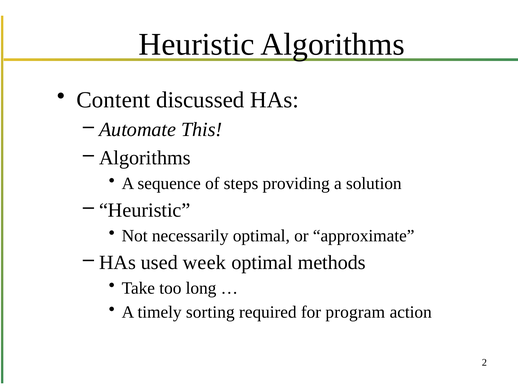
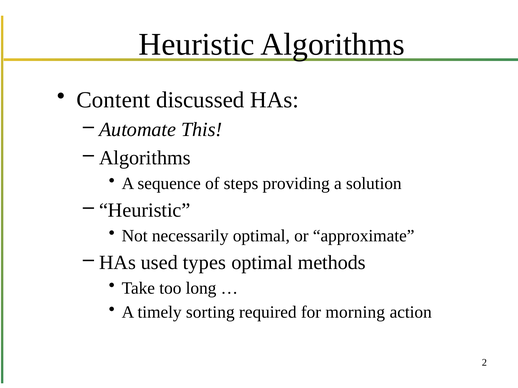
week: week -> types
program: program -> morning
